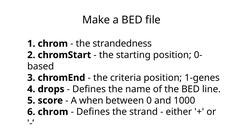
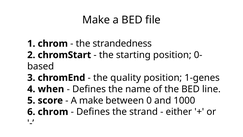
criteria: criteria -> quality
drops: drops -> when
A when: when -> make
